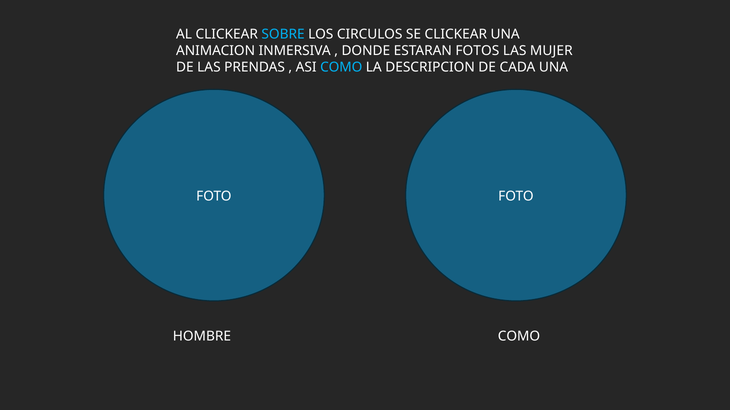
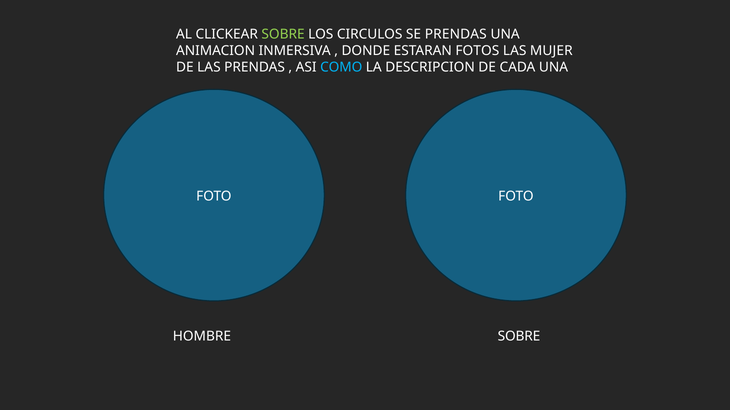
SOBRE at (283, 34) colour: light blue -> light green
SE CLICKEAR: CLICKEAR -> PRENDAS
HOMBRE COMO: COMO -> SOBRE
